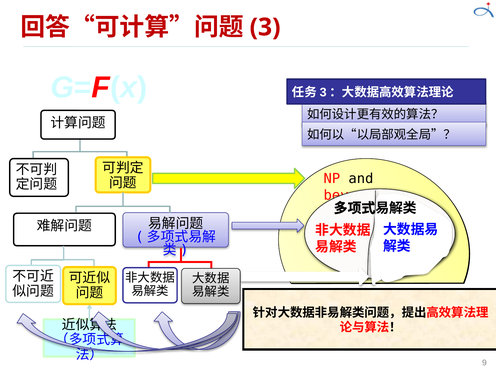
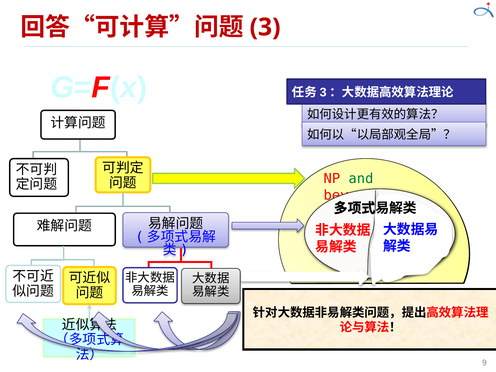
and colour: black -> green
